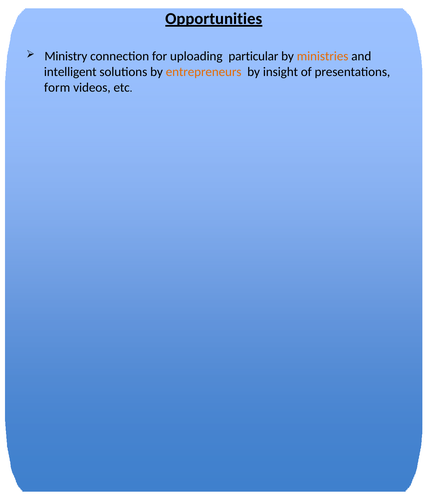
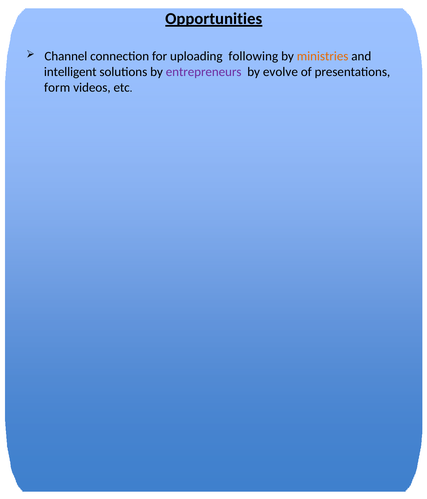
Ministry: Ministry -> Channel
particular: particular -> following
entrepreneurs colour: orange -> purple
insight: insight -> evolve
